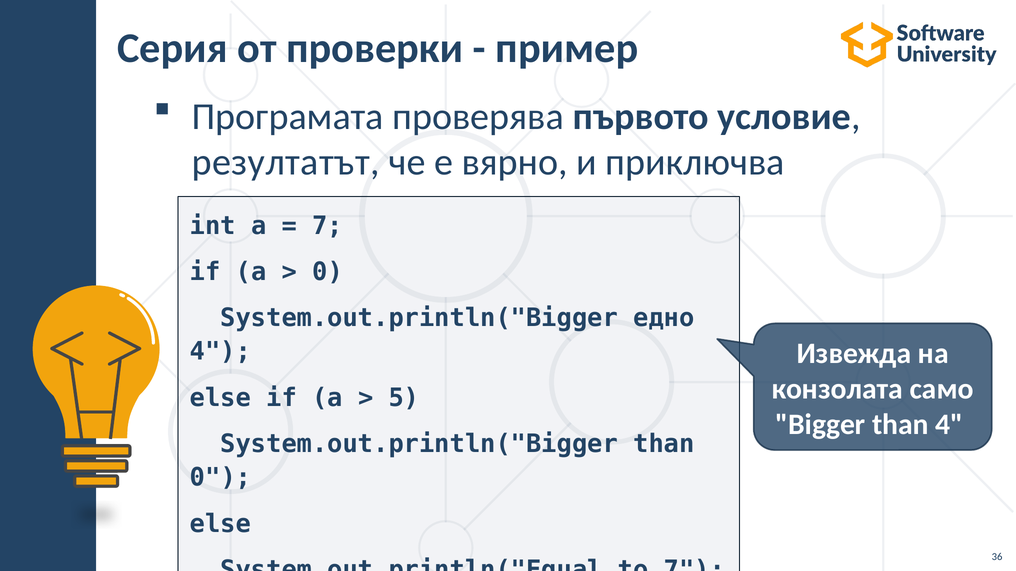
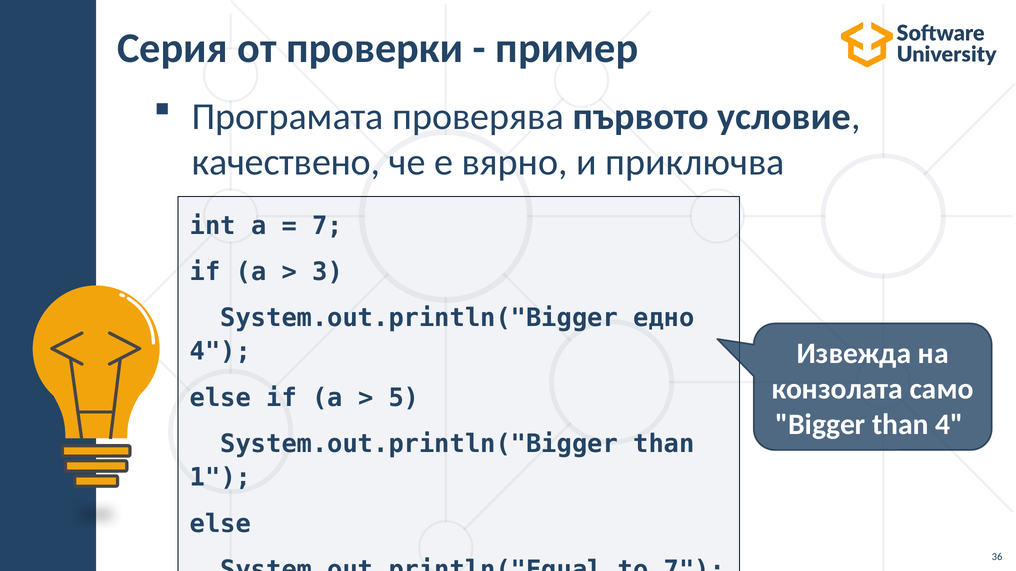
резултатът: резултатът -> качествено
0 at (328, 272): 0 -> 3
0 at (221, 478): 0 -> 1
